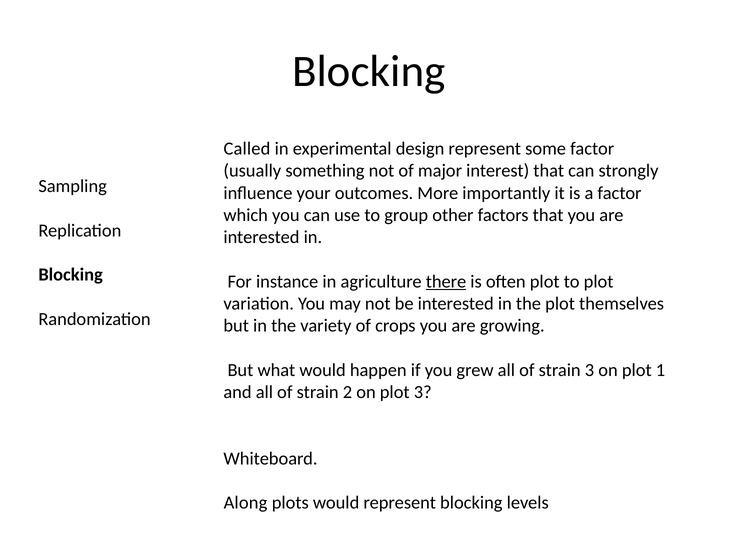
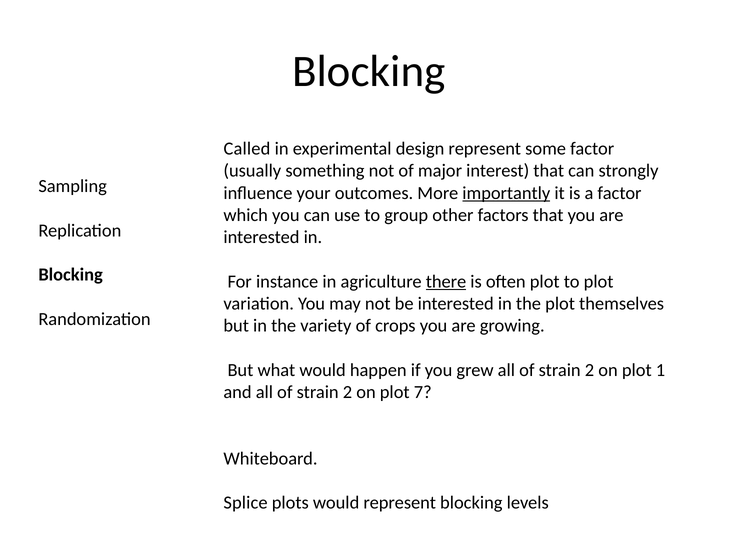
importantly underline: none -> present
3 at (590, 370): 3 -> 2
plot 3: 3 -> 7
Along: Along -> Splice
